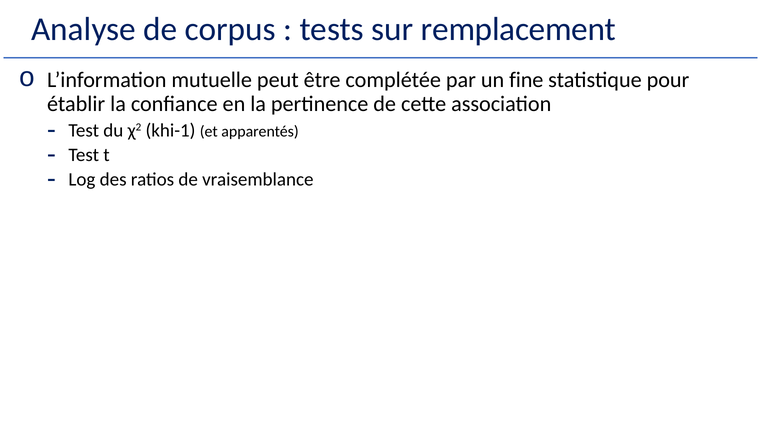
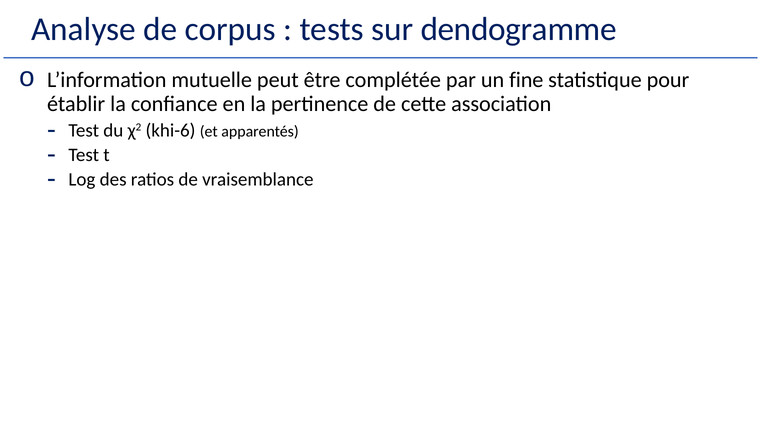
remplacement: remplacement -> dendogramme
khi-1: khi-1 -> khi-6
